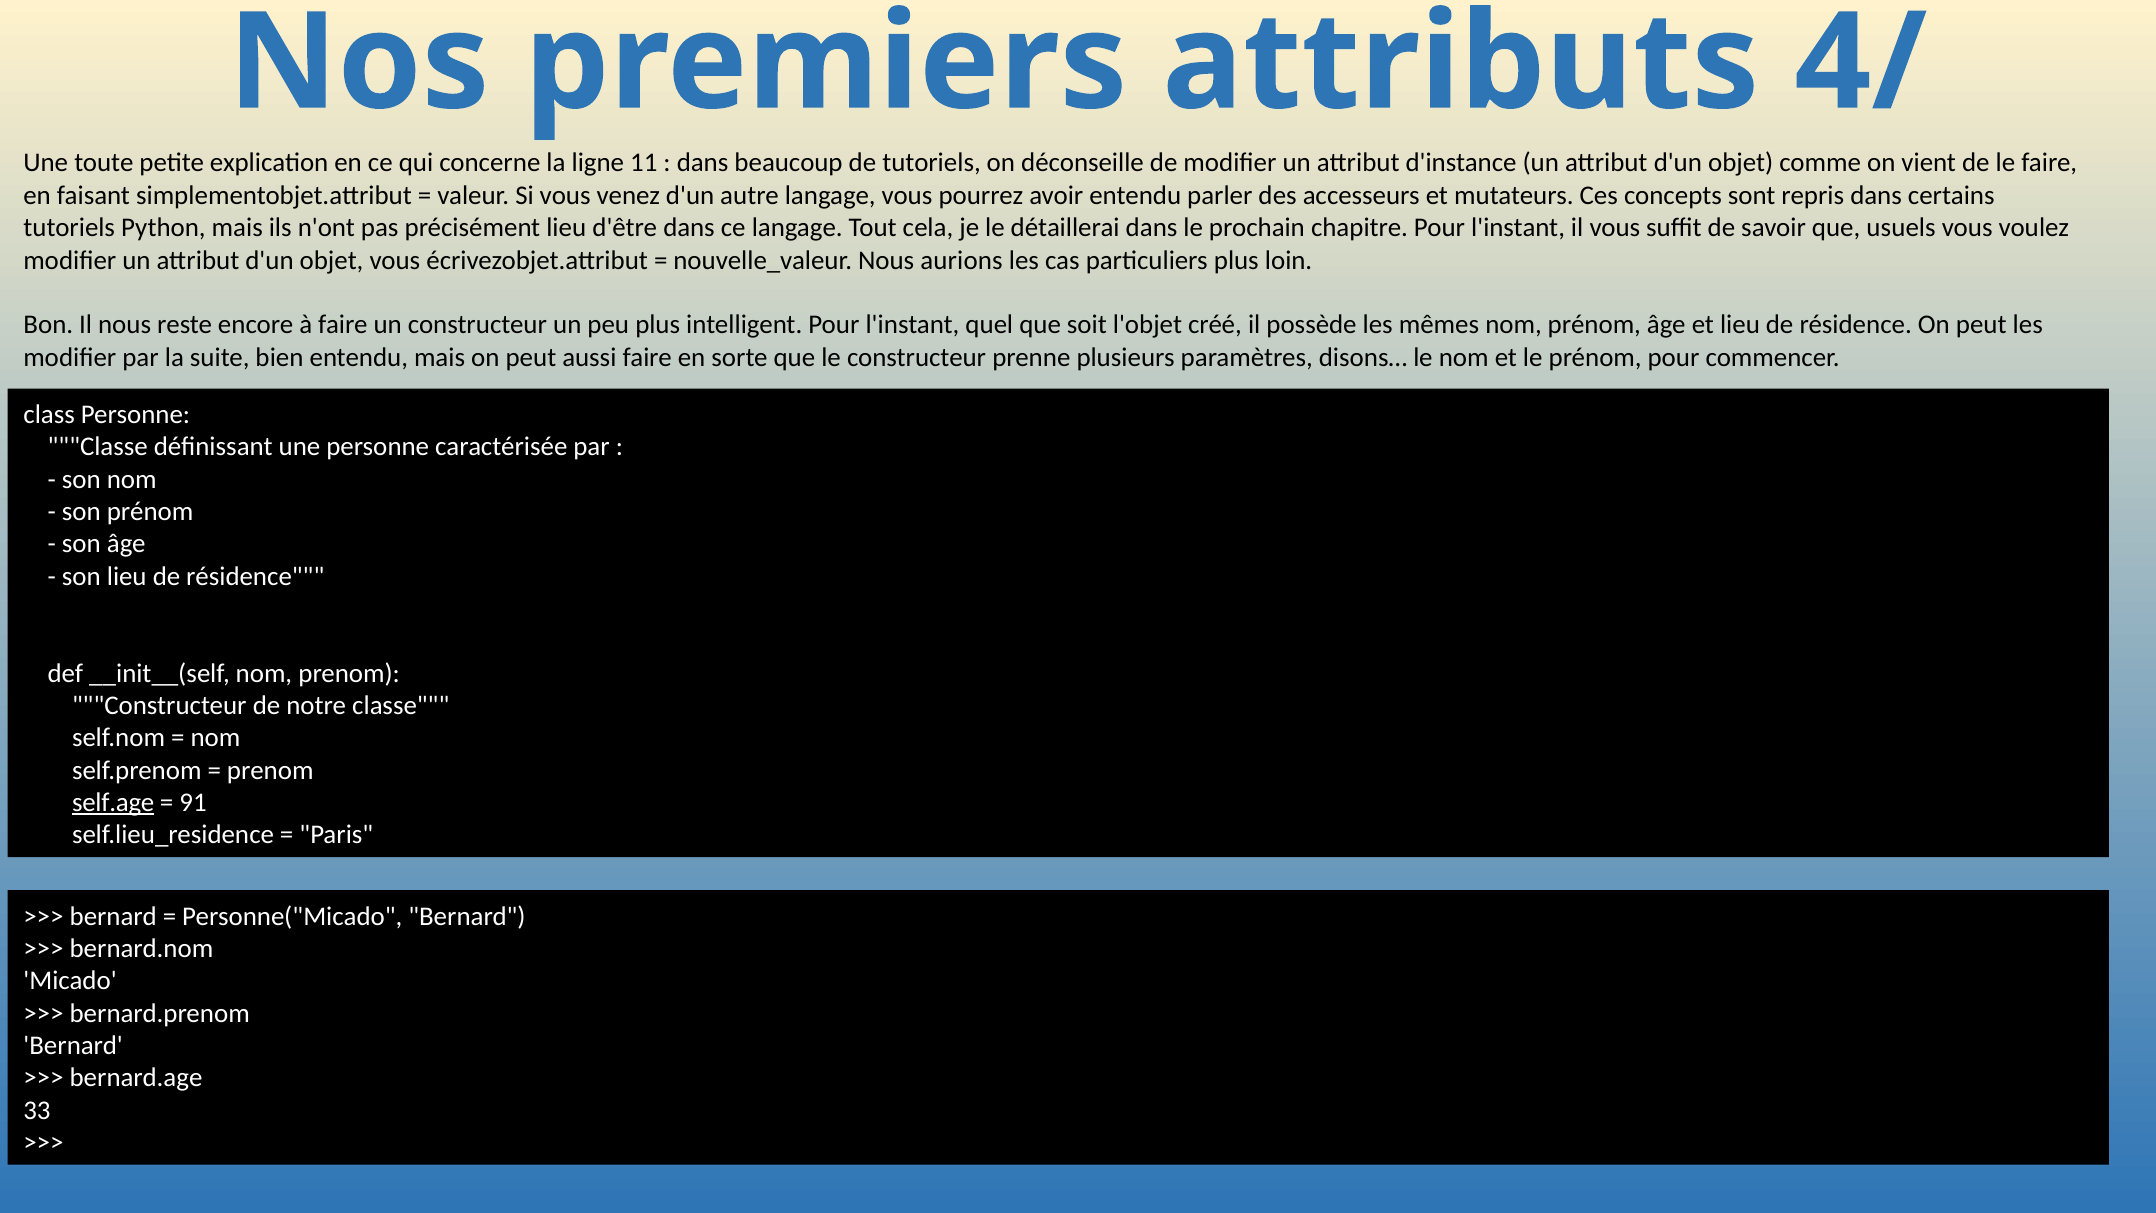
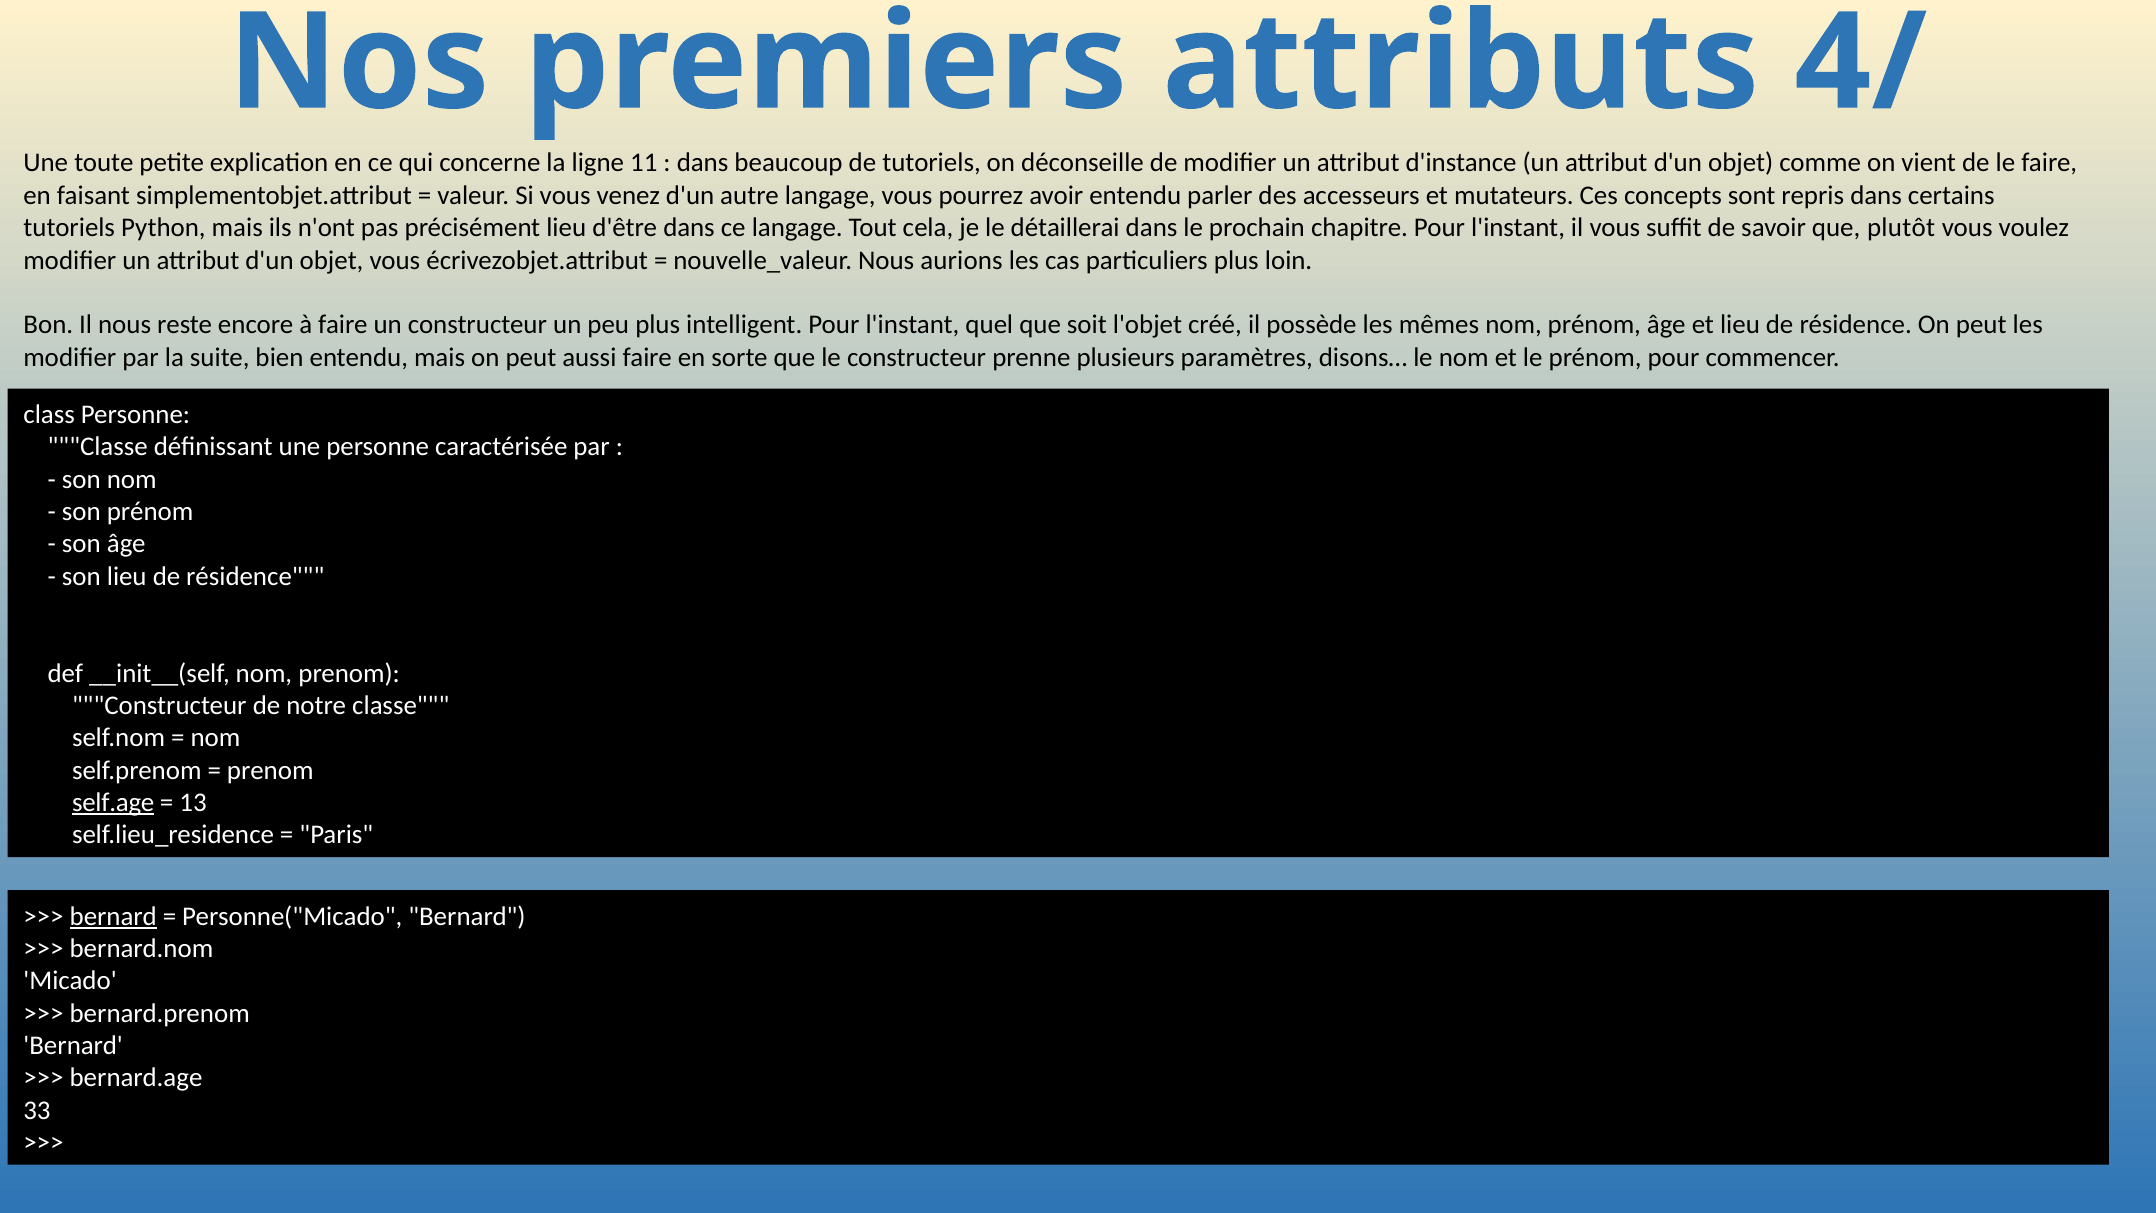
usuels: usuels -> plutôt
91: 91 -> 13
bernard at (113, 916) underline: none -> present
